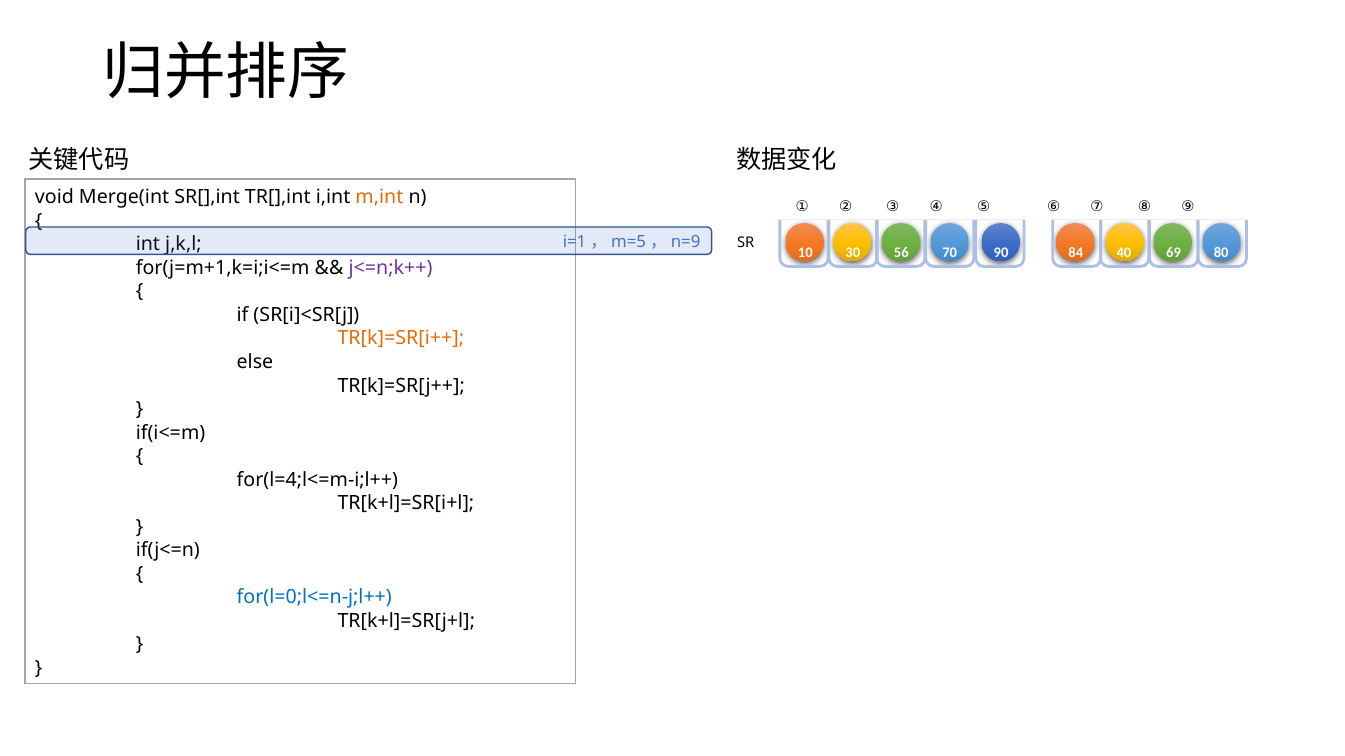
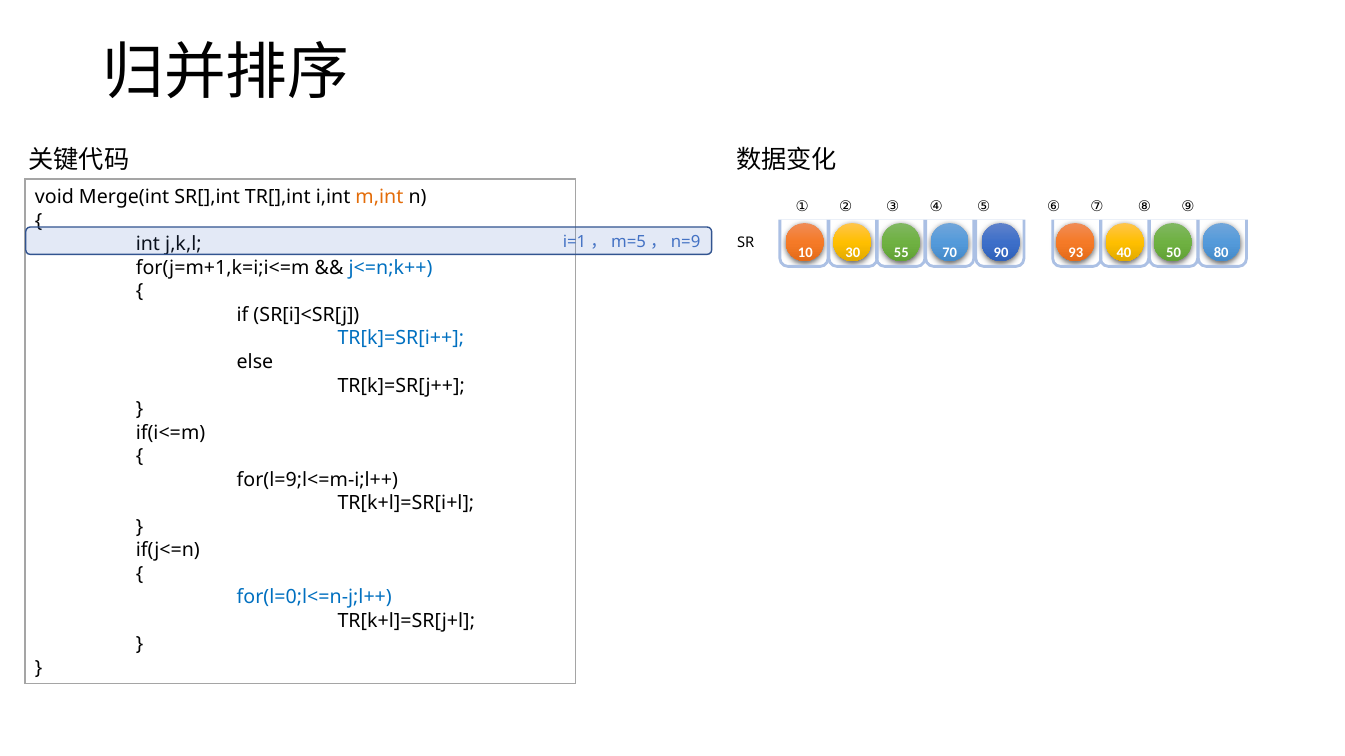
56: 56 -> 55
84: 84 -> 93
69: 69 -> 50
j<=n;k++ colour: purple -> blue
TR[k]=SR[i++ colour: orange -> blue
for(l=4;l<=m-i;l++: for(l=4;l<=m-i;l++ -> for(l=9;l<=m-i;l++
